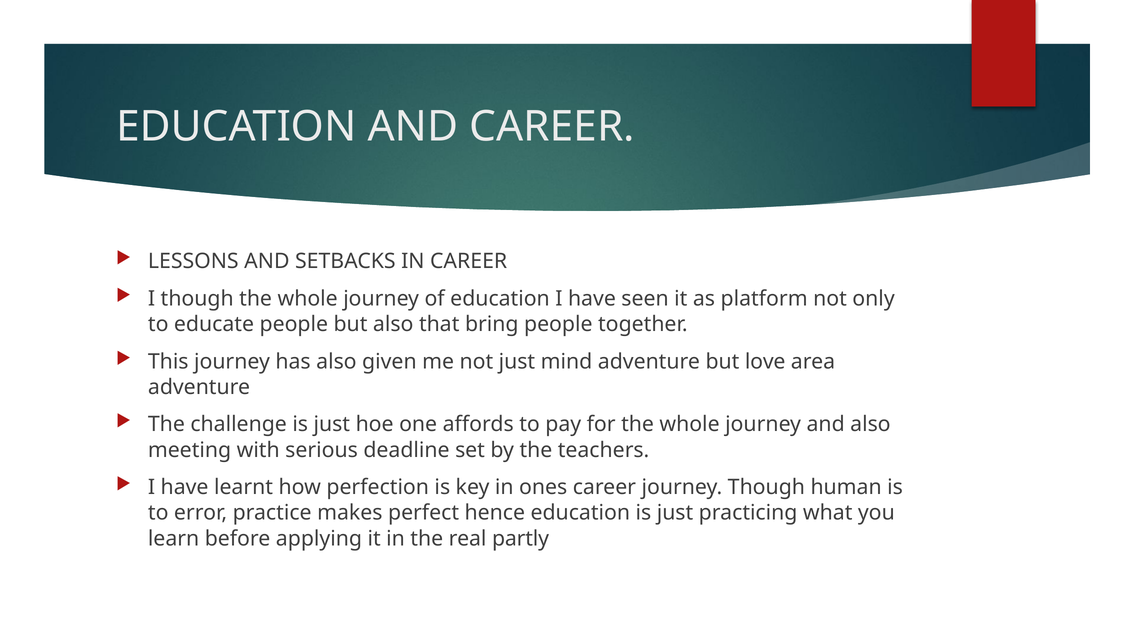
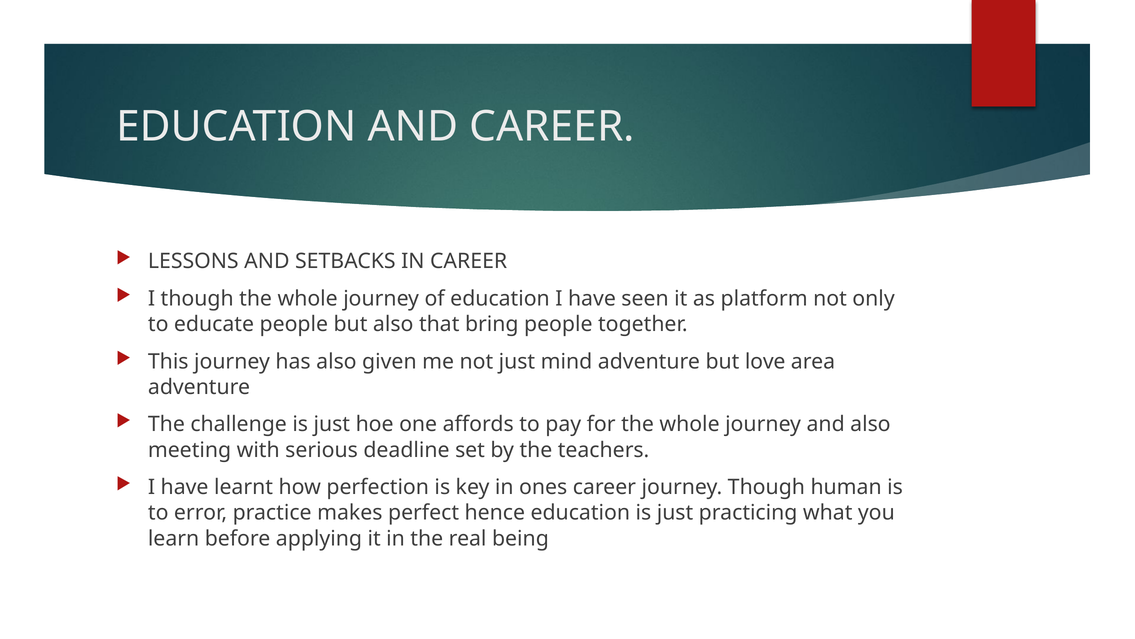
partly: partly -> being
